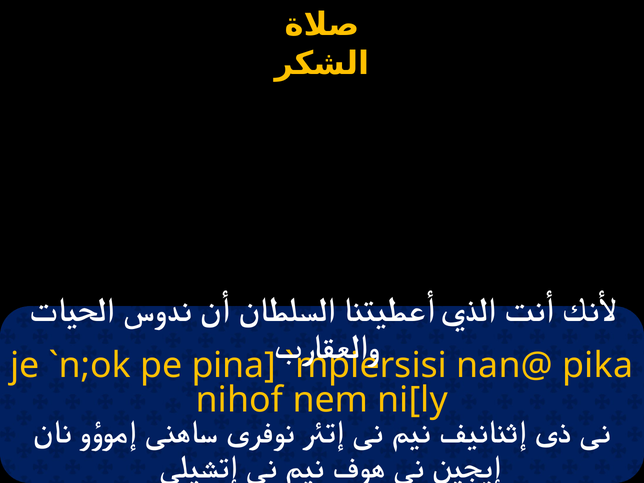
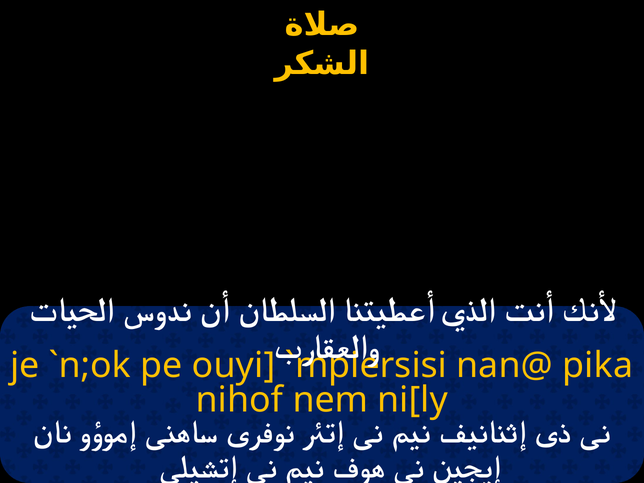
pina: pina -> ouyi
